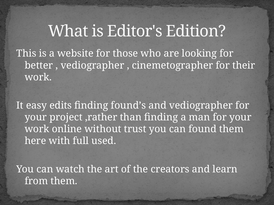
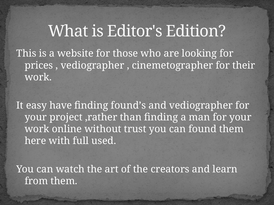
better: better -> prices
edits: edits -> have
